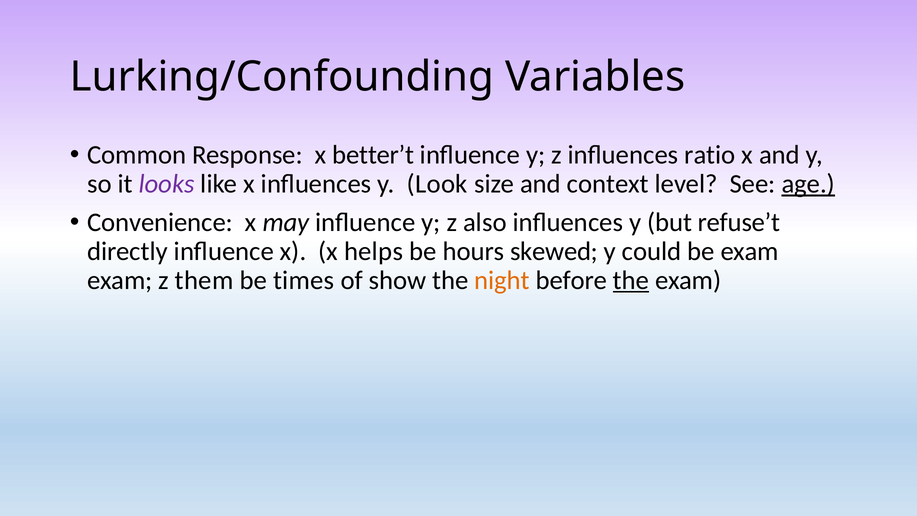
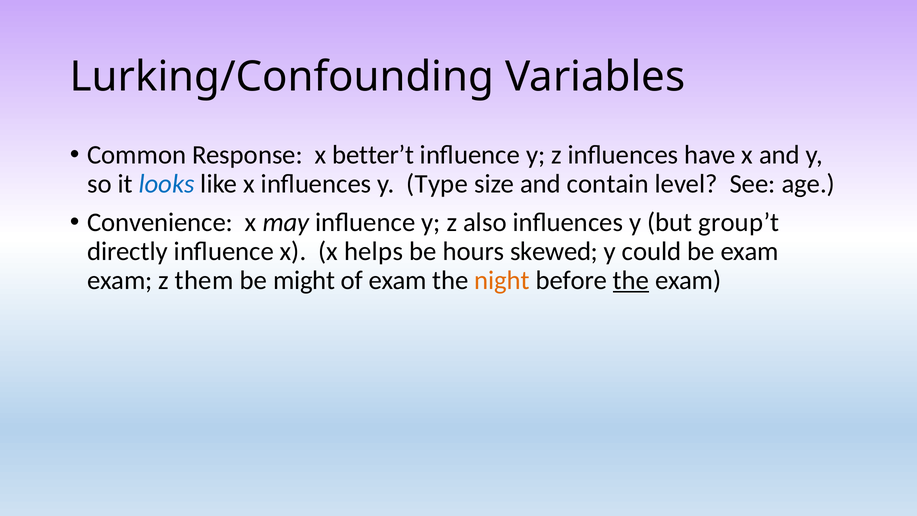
ratio: ratio -> have
looks colour: purple -> blue
Look: Look -> Type
context: context -> contain
age underline: present -> none
refuse’t: refuse’t -> group’t
times: times -> might
of show: show -> exam
